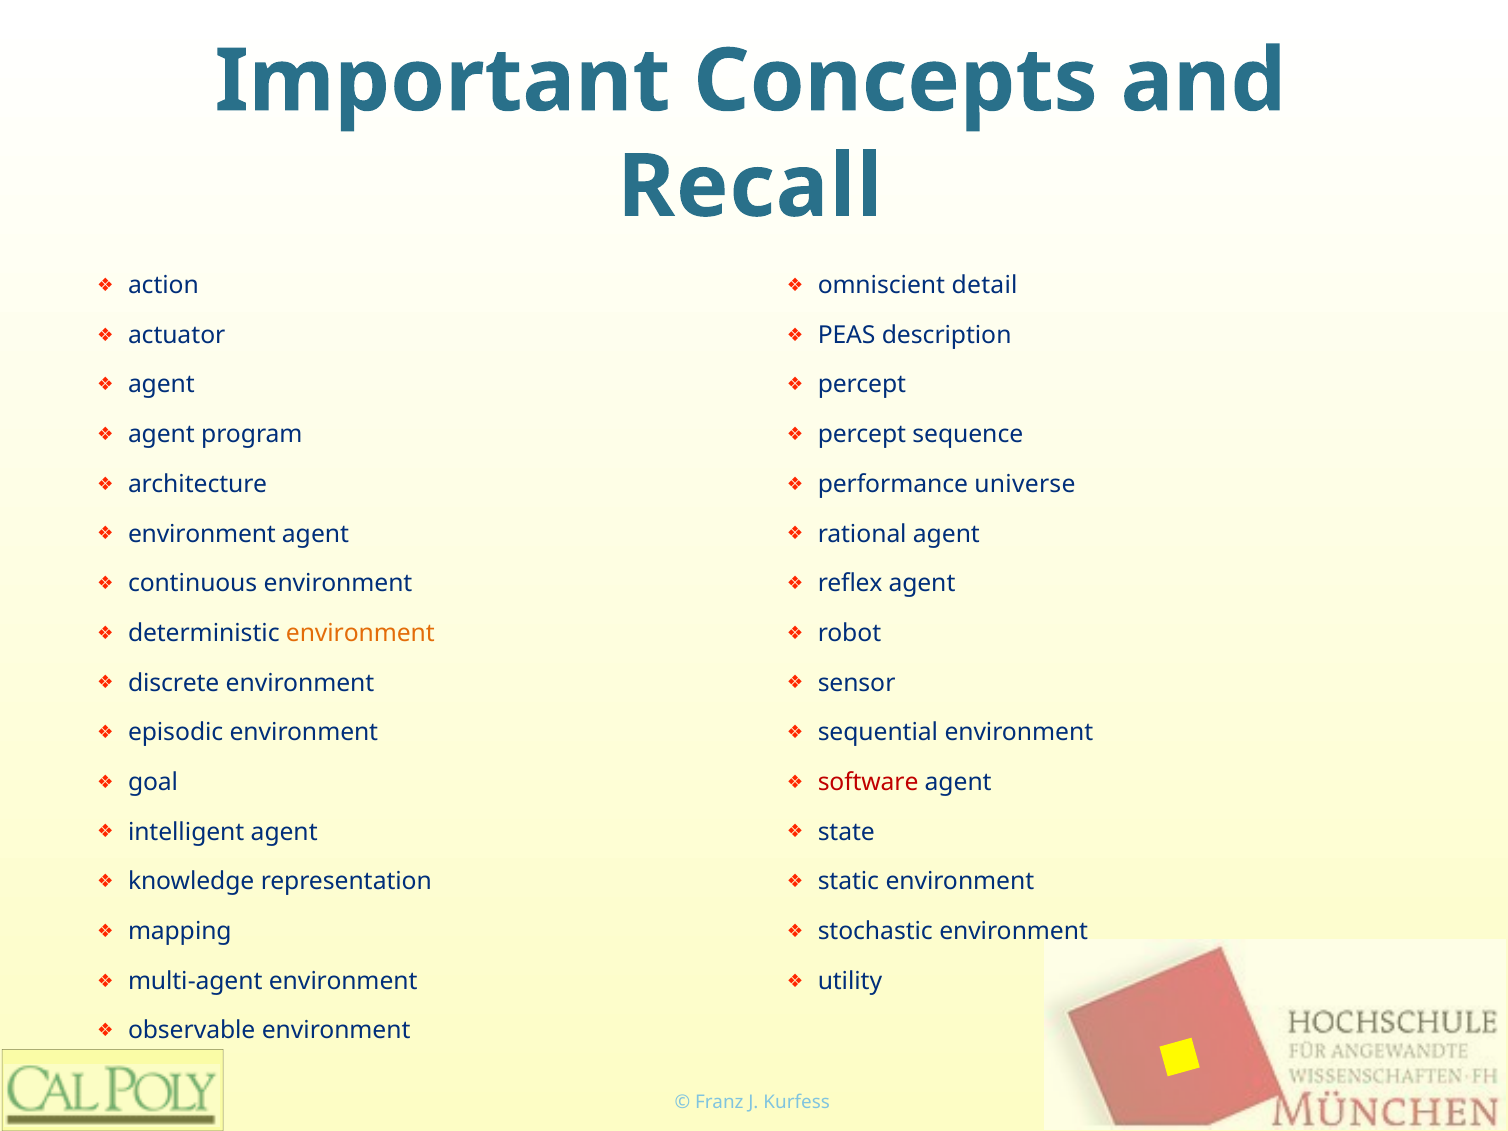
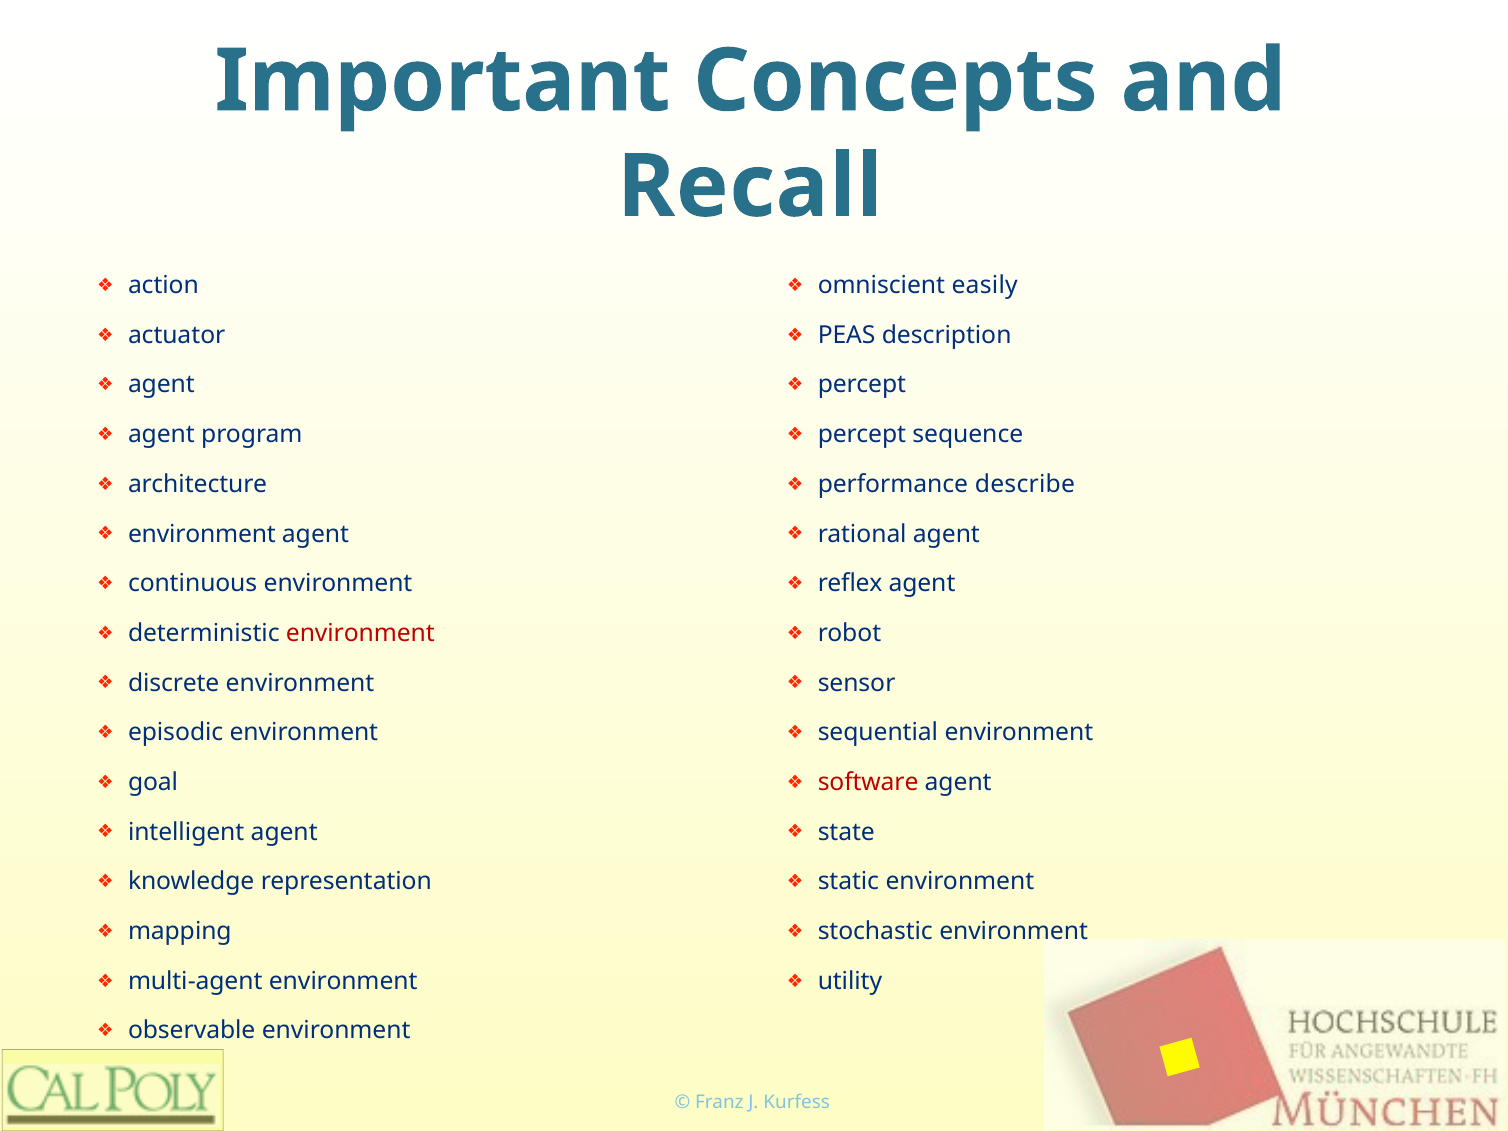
detail: detail -> easily
universe: universe -> describe
environment at (360, 633) colour: orange -> red
